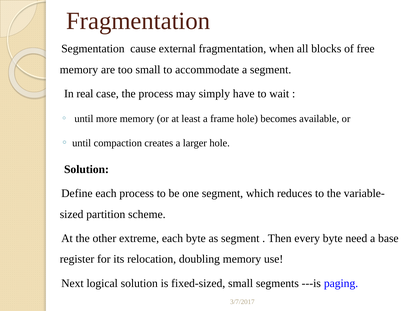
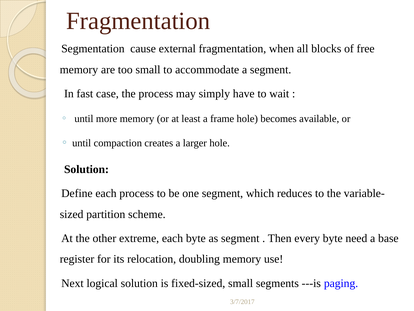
real: real -> fast
